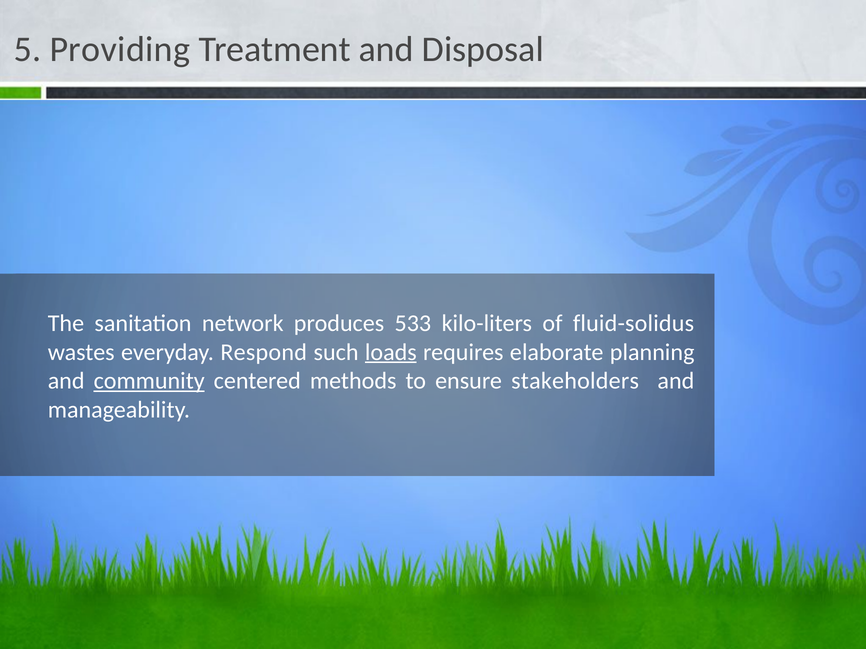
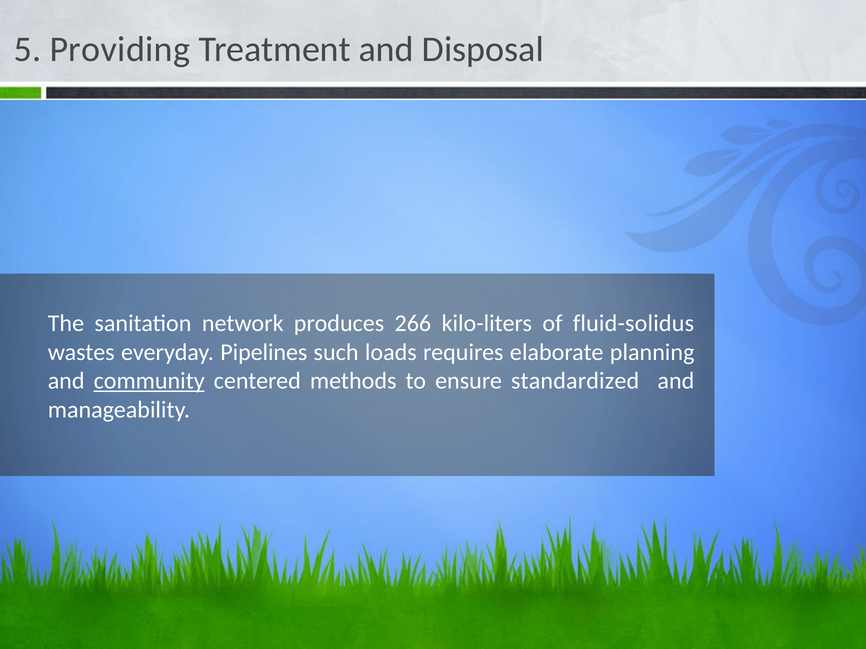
533: 533 -> 266
Respond: Respond -> Pipelines
loads underline: present -> none
stakeholders: stakeholders -> standardized
